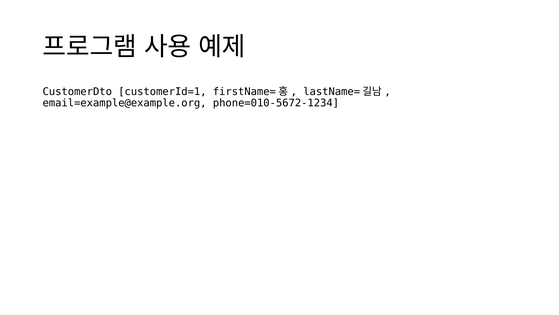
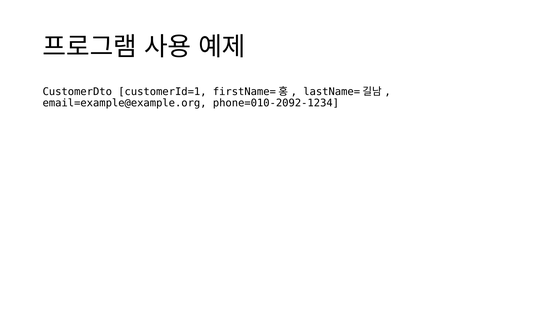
phone=010-5672-1234: phone=010-5672-1234 -> phone=010-2092-1234
